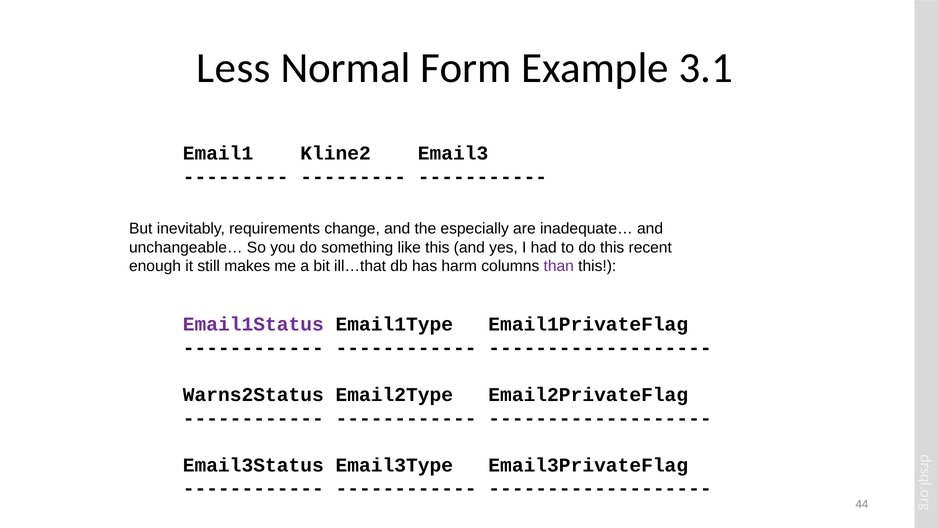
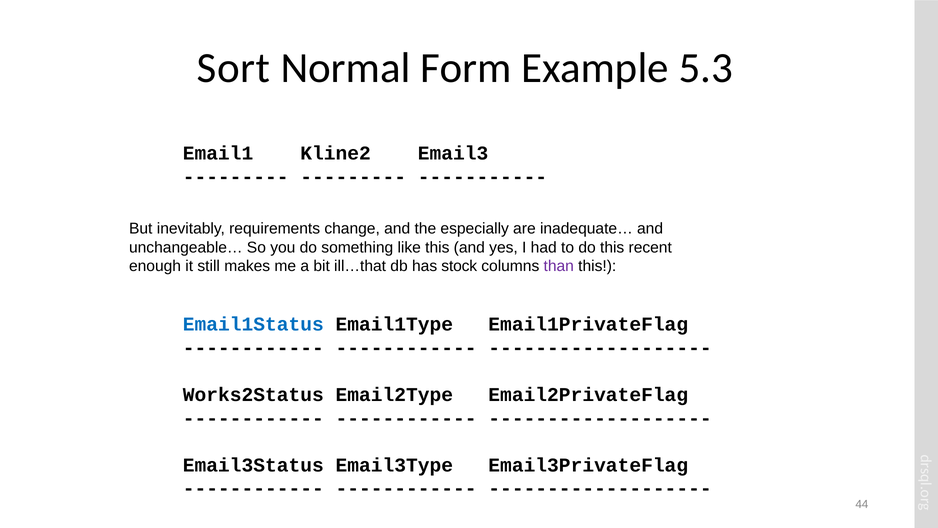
Less: Less -> Sort
3.1: 3.1 -> 5.3
harm: harm -> stock
Email1Status colour: purple -> blue
Warns2Status: Warns2Status -> Works2Status
